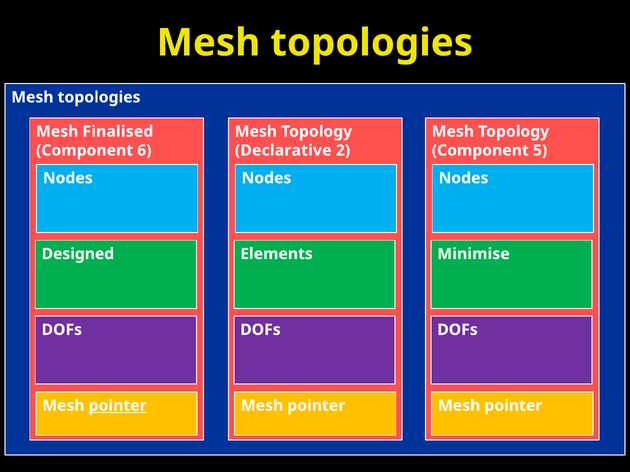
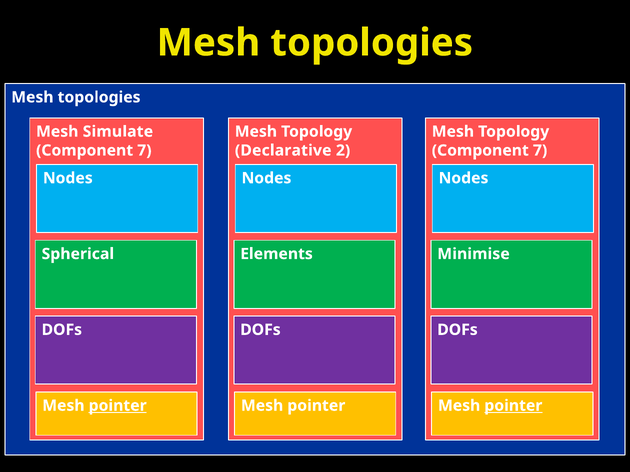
Finalised: Finalised -> Simulate
6 at (144, 151): 6 -> 7
5 at (540, 151): 5 -> 7
Designed: Designed -> Spherical
pointer at (513, 406) underline: none -> present
